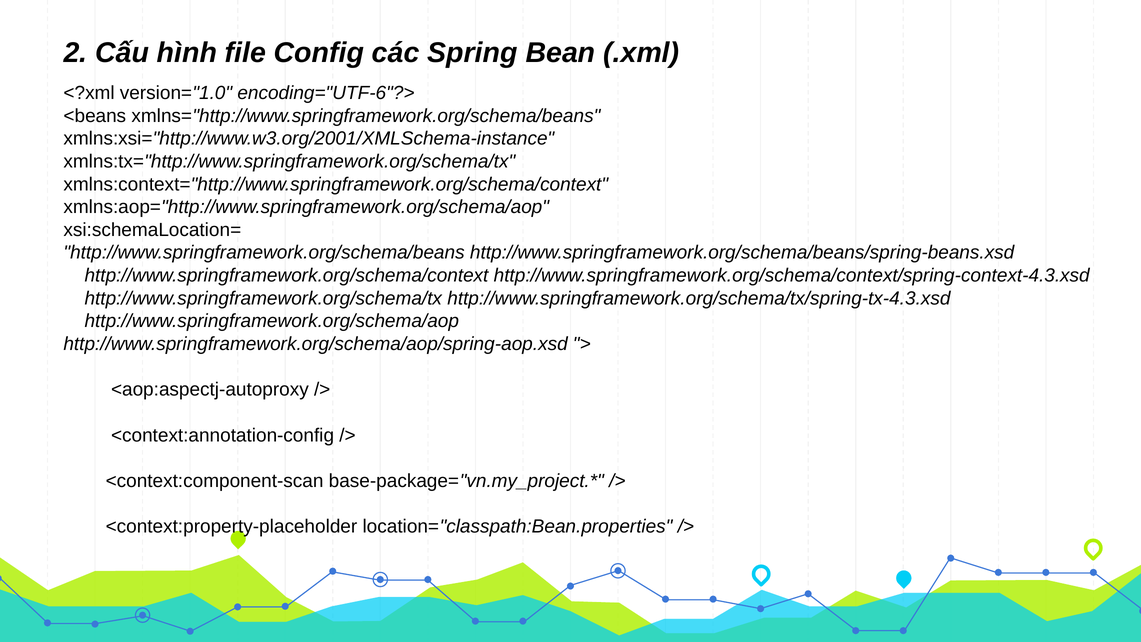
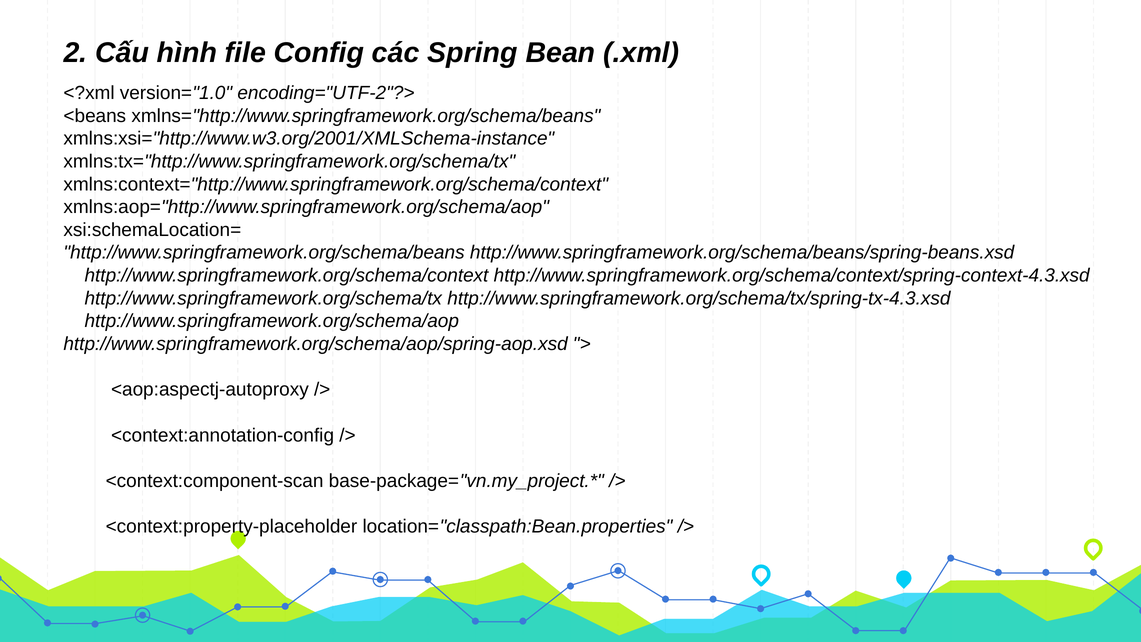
encoding="UTF-6"?>: encoding="UTF-6"?> -> encoding="UTF-2"?>
